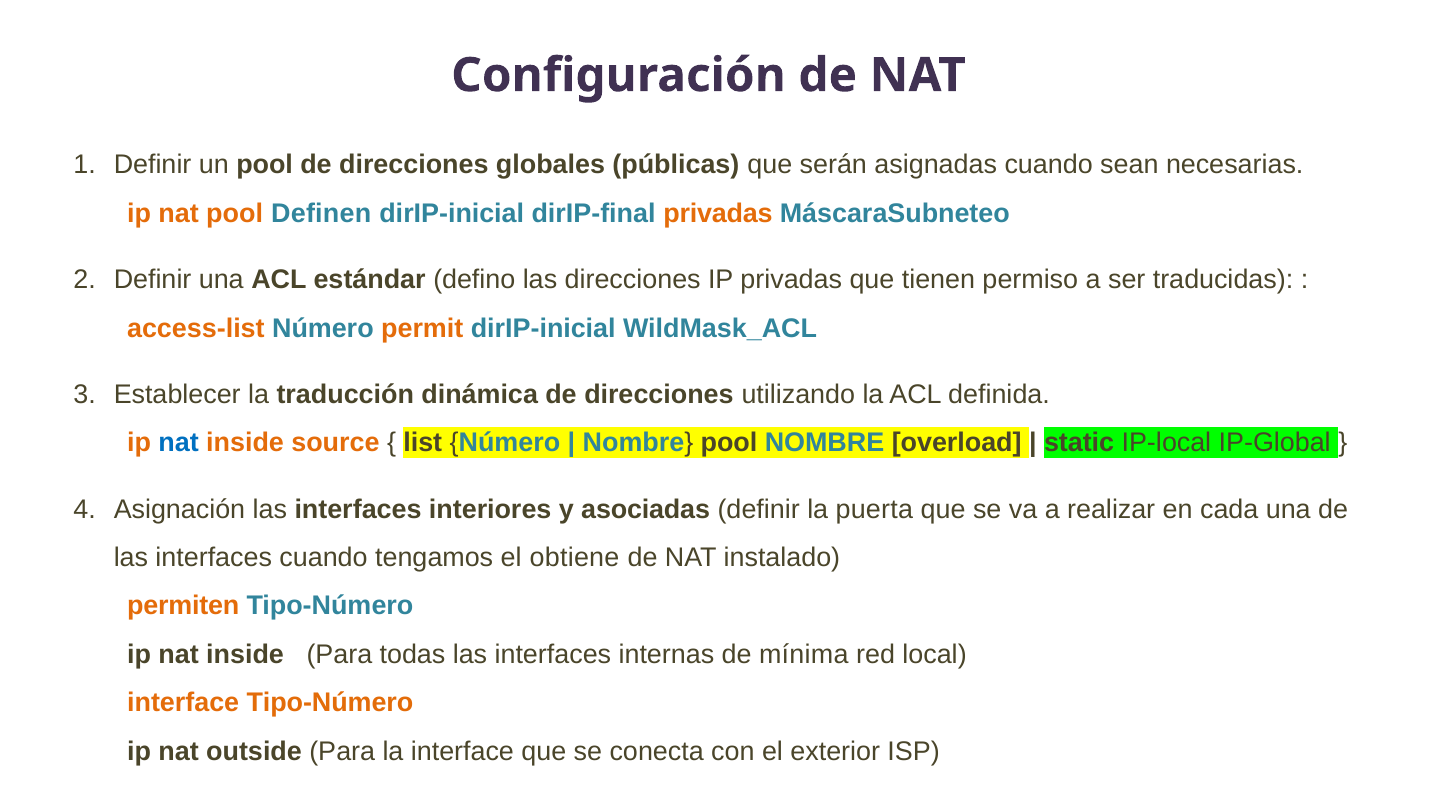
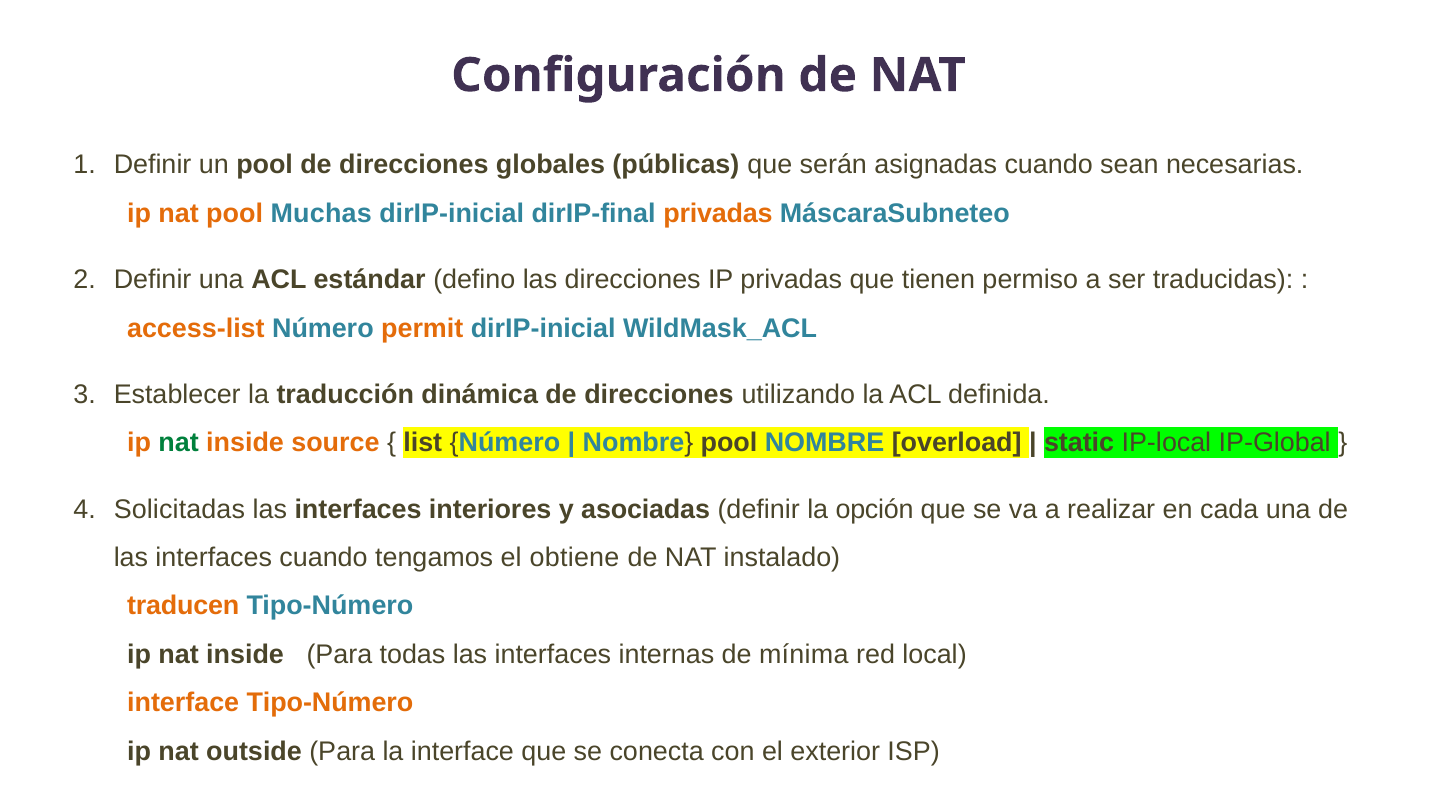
Definen: Definen -> Muchas
nat at (179, 443) colour: blue -> green
Asignación: Asignación -> Solicitadas
puerta: puerta -> opción
permiten: permiten -> traducen
